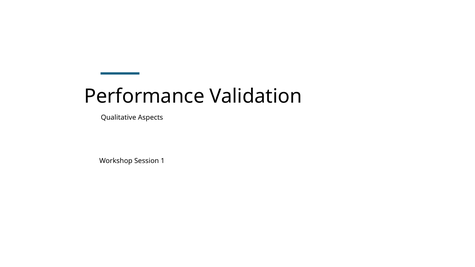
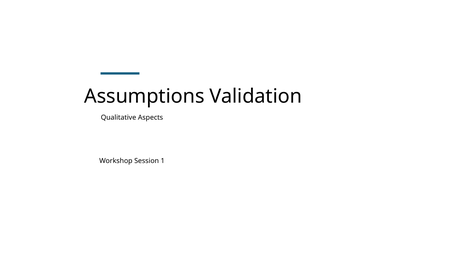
Performance: Performance -> Assumptions
